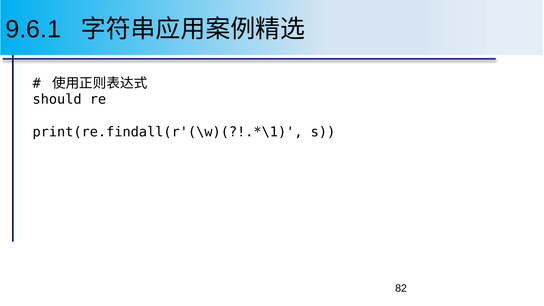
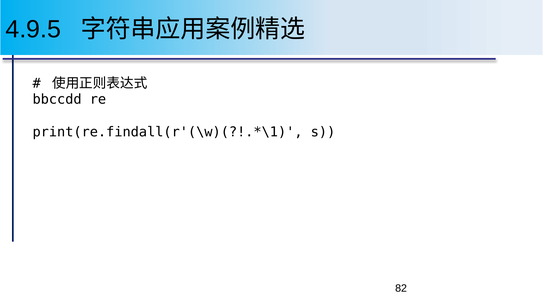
9.6.1: 9.6.1 -> 4.9.5
should: should -> bbccdd
